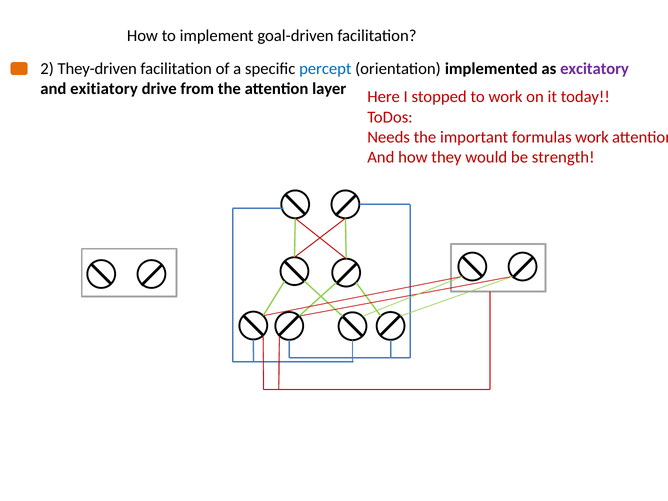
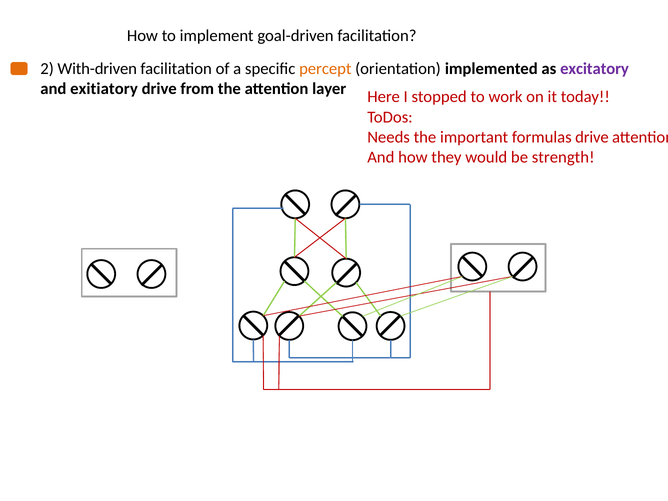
They-driven: They-driven -> With-driven
percept colour: blue -> orange
formulas work: work -> drive
